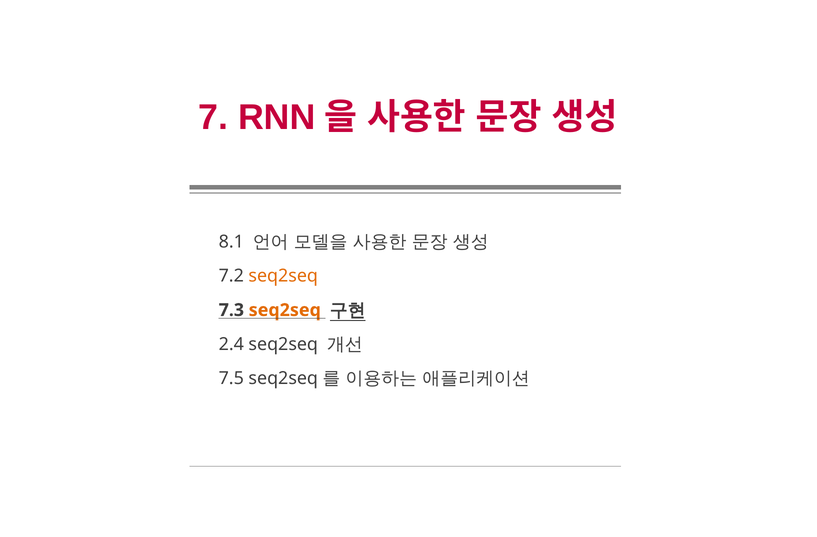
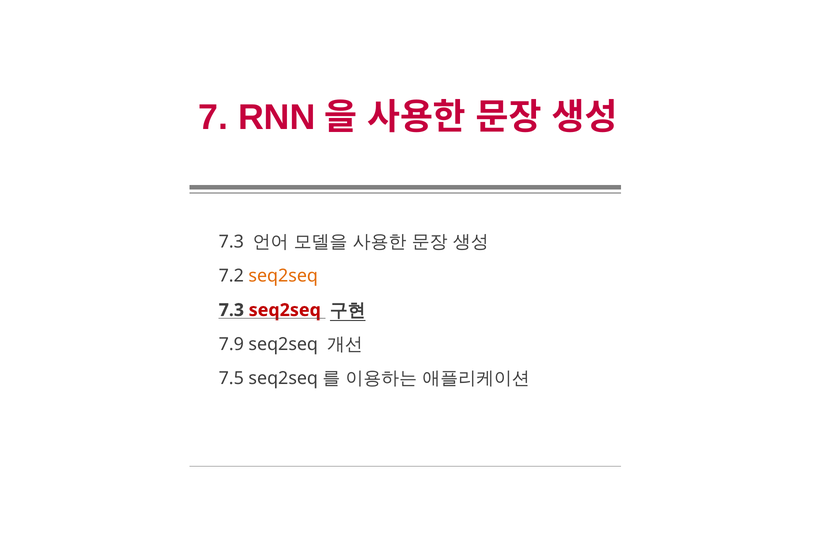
8.1 at (231, 242): 8.1 -> 7.3
seq2seq at (285, 310) colour: orange -> red
2.4: 2.4 -> 7.9
